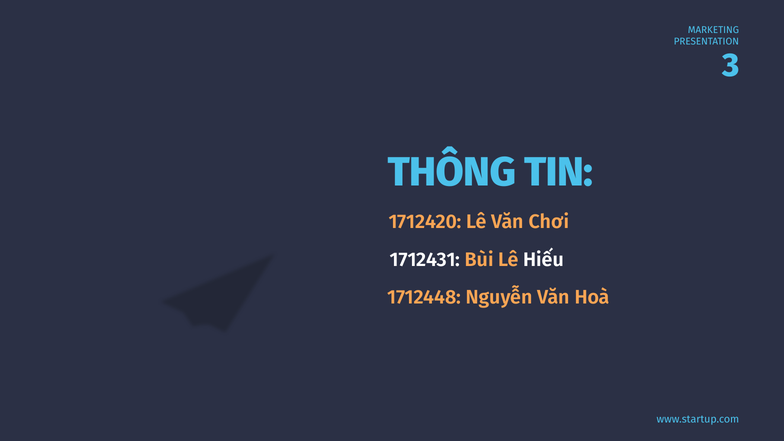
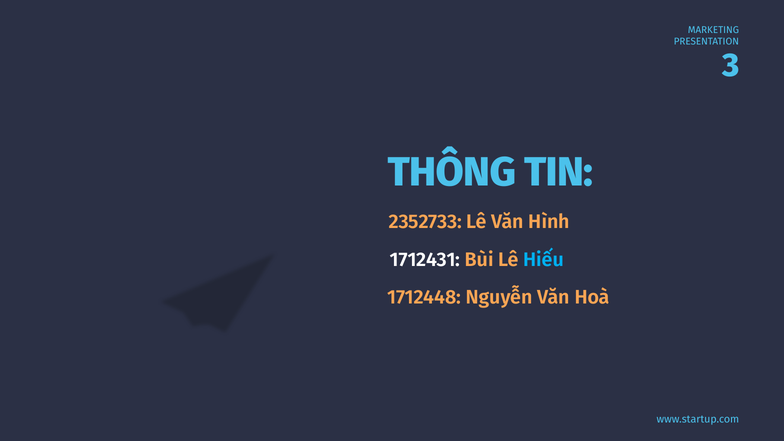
1712420: 1712420 -> 2352733
Chơi: Chơi -> Hình
Hiếu colour: white -> light blue
